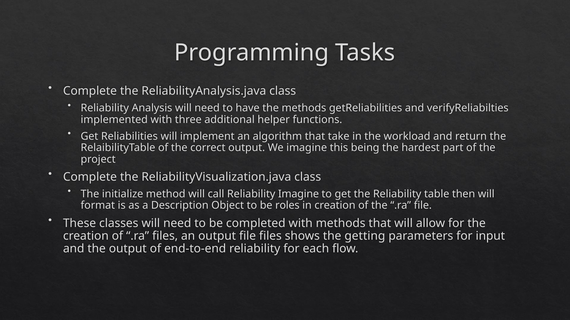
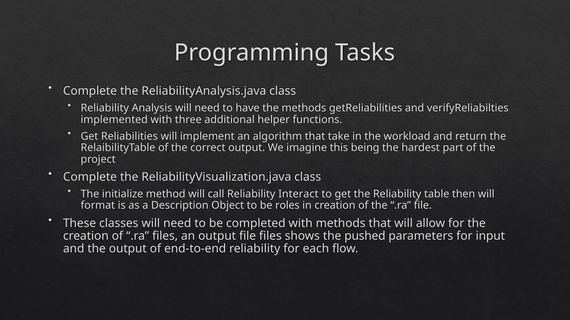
Reliability Imagine: Imagine -> Interact
getting: getting -> pushed
